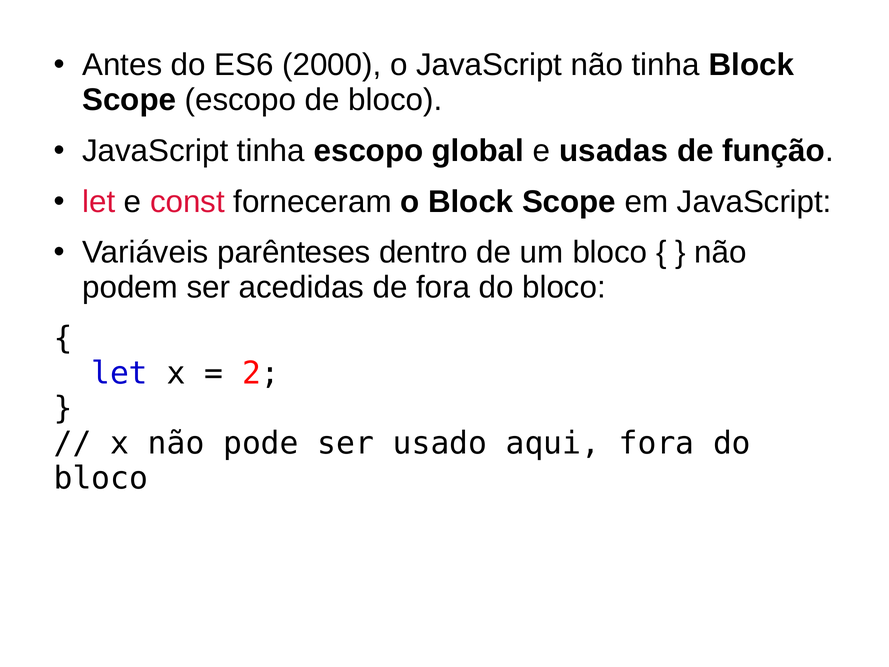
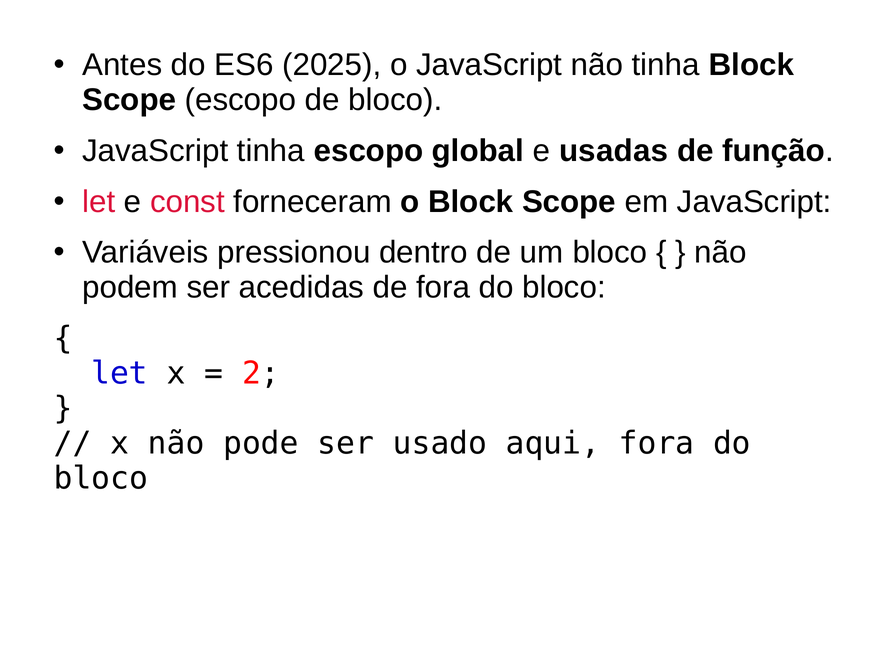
2000: 2000 -> 2025
parênteses: parênteses -> pressionou
